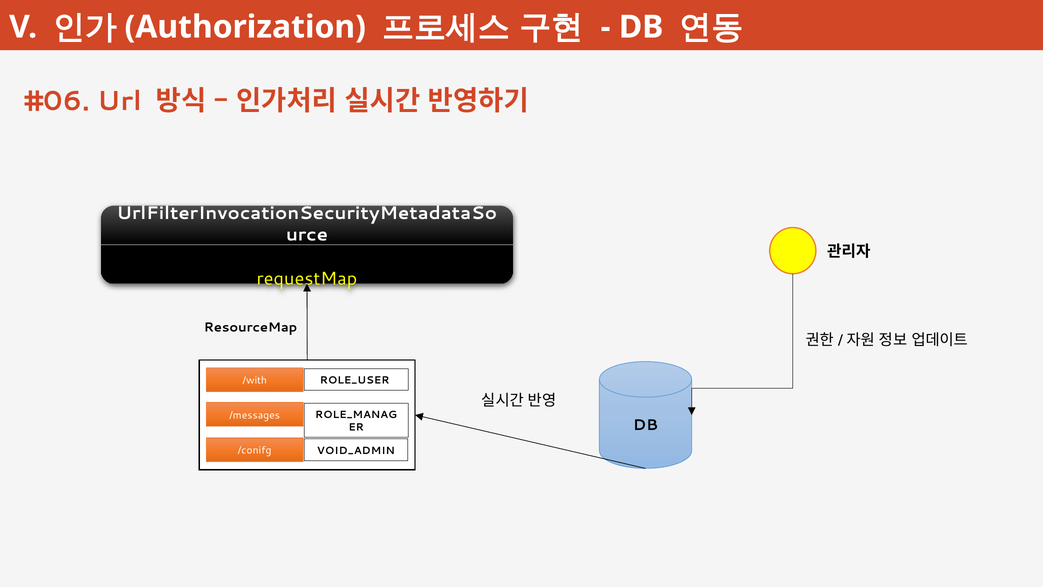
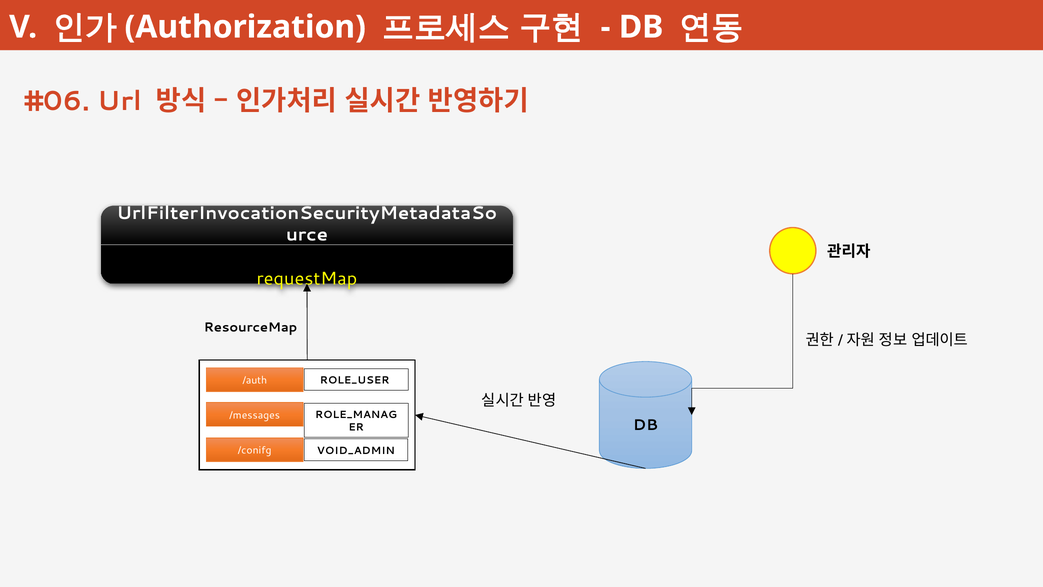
/with: /with -> /auth
